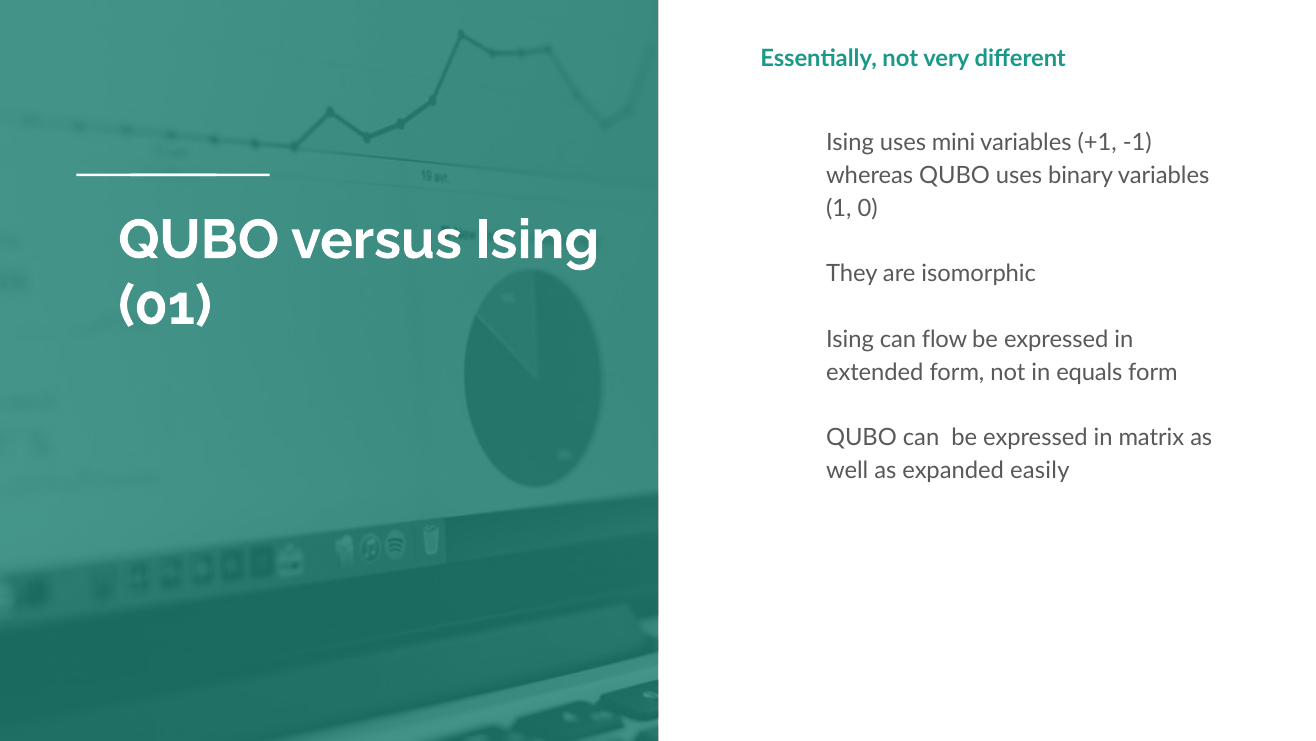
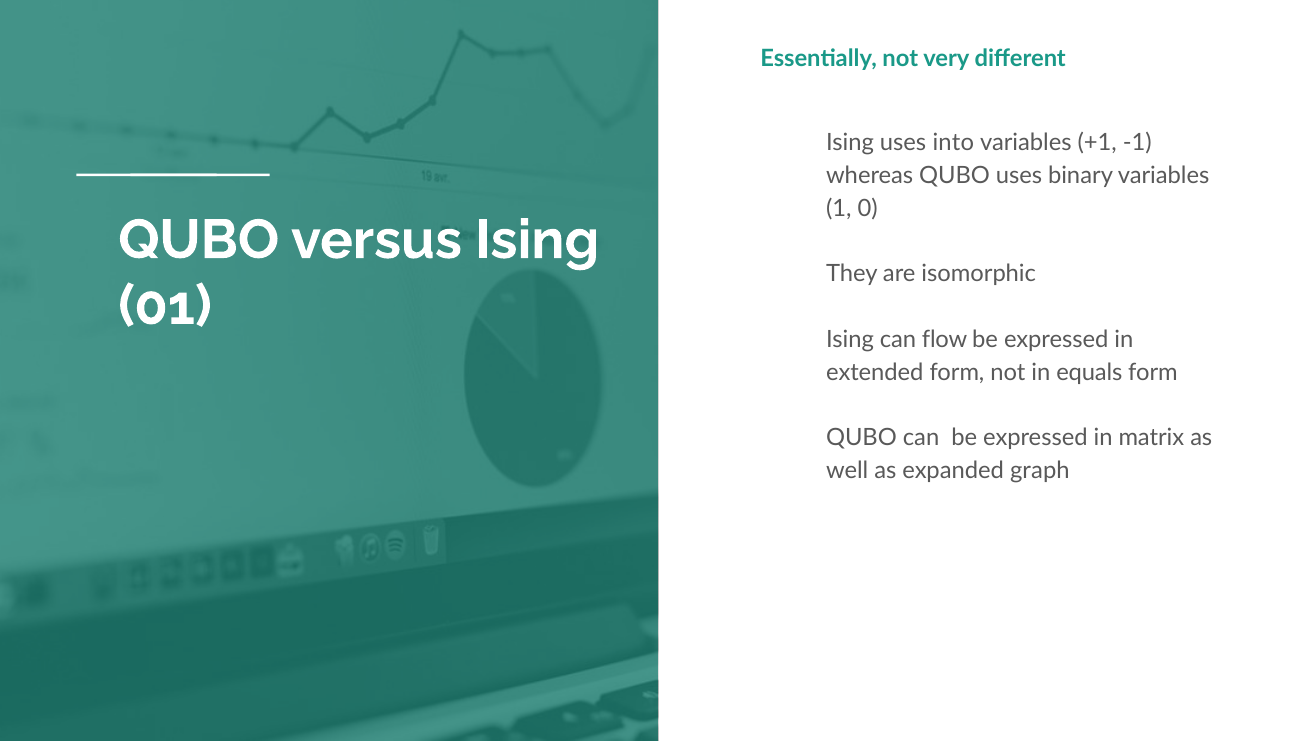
mini: mini -> into
easily: easily -> graph
